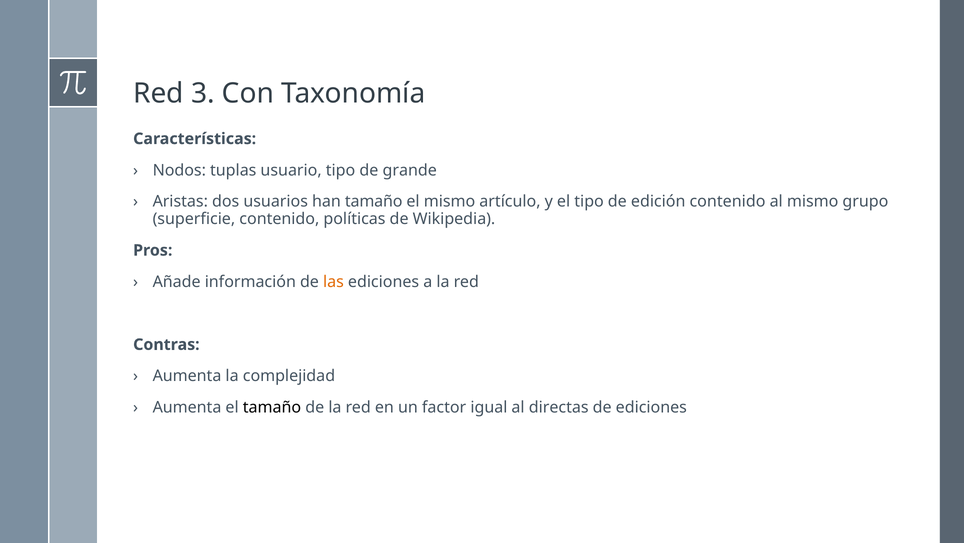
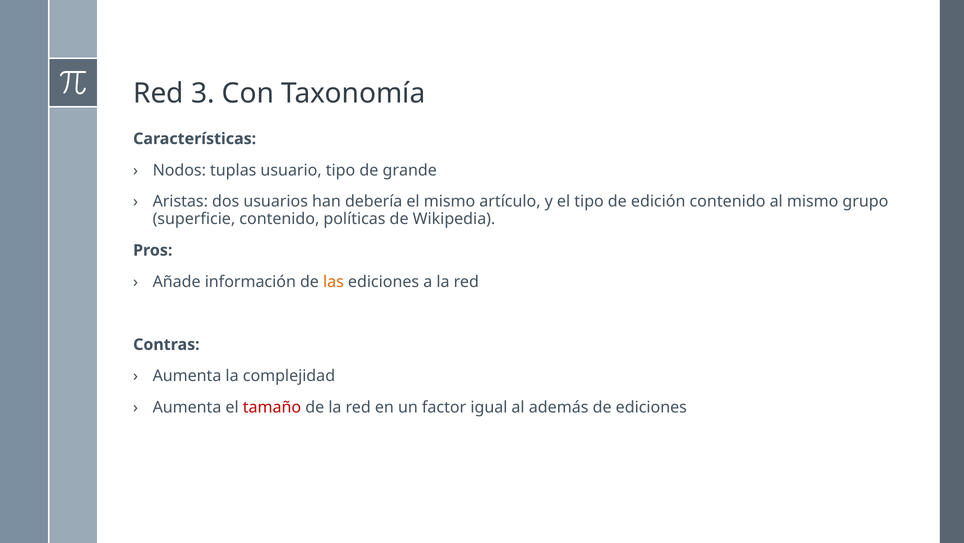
han tamaño: tamaño -> debería
tamaño at (272, 407) colour: black -> red
directas: directas -> además
